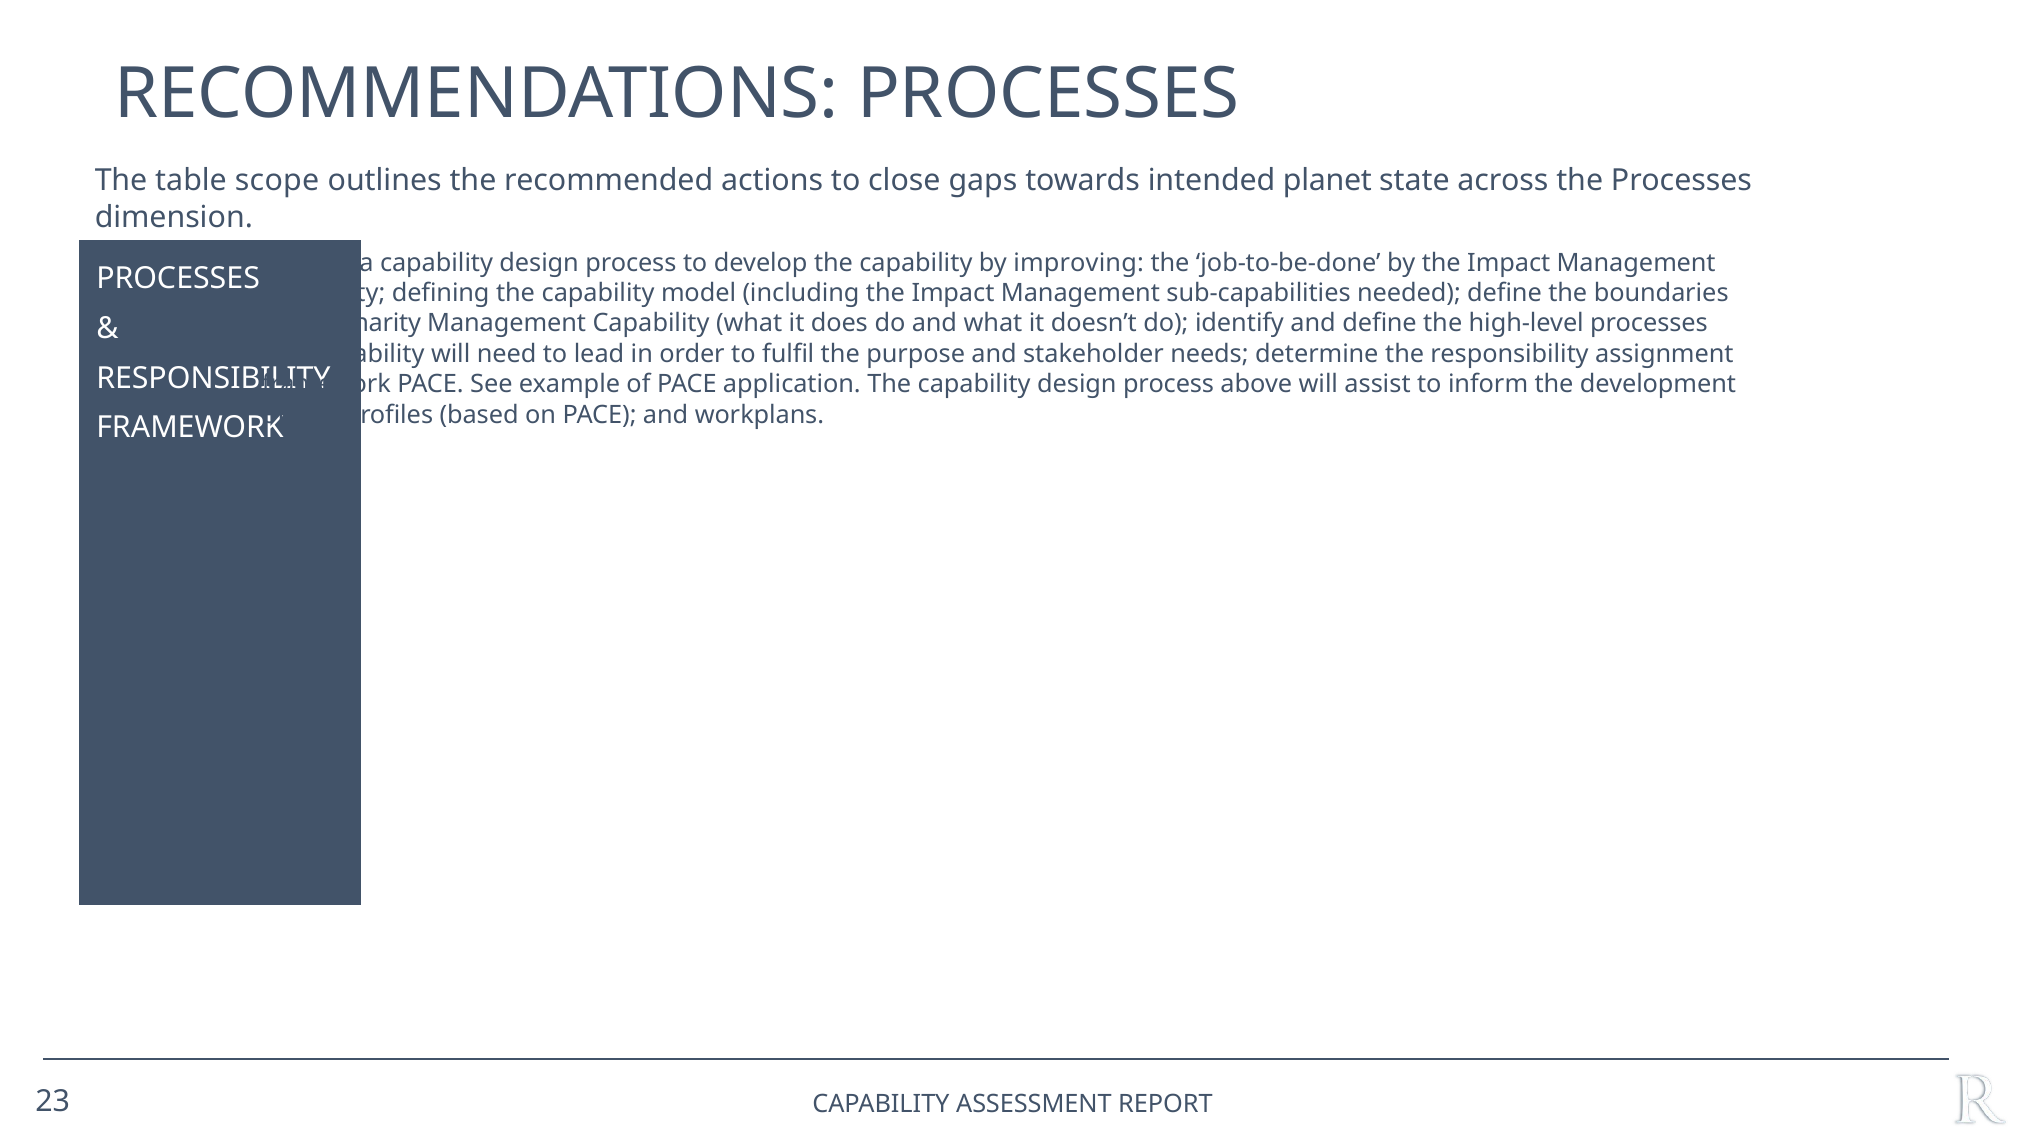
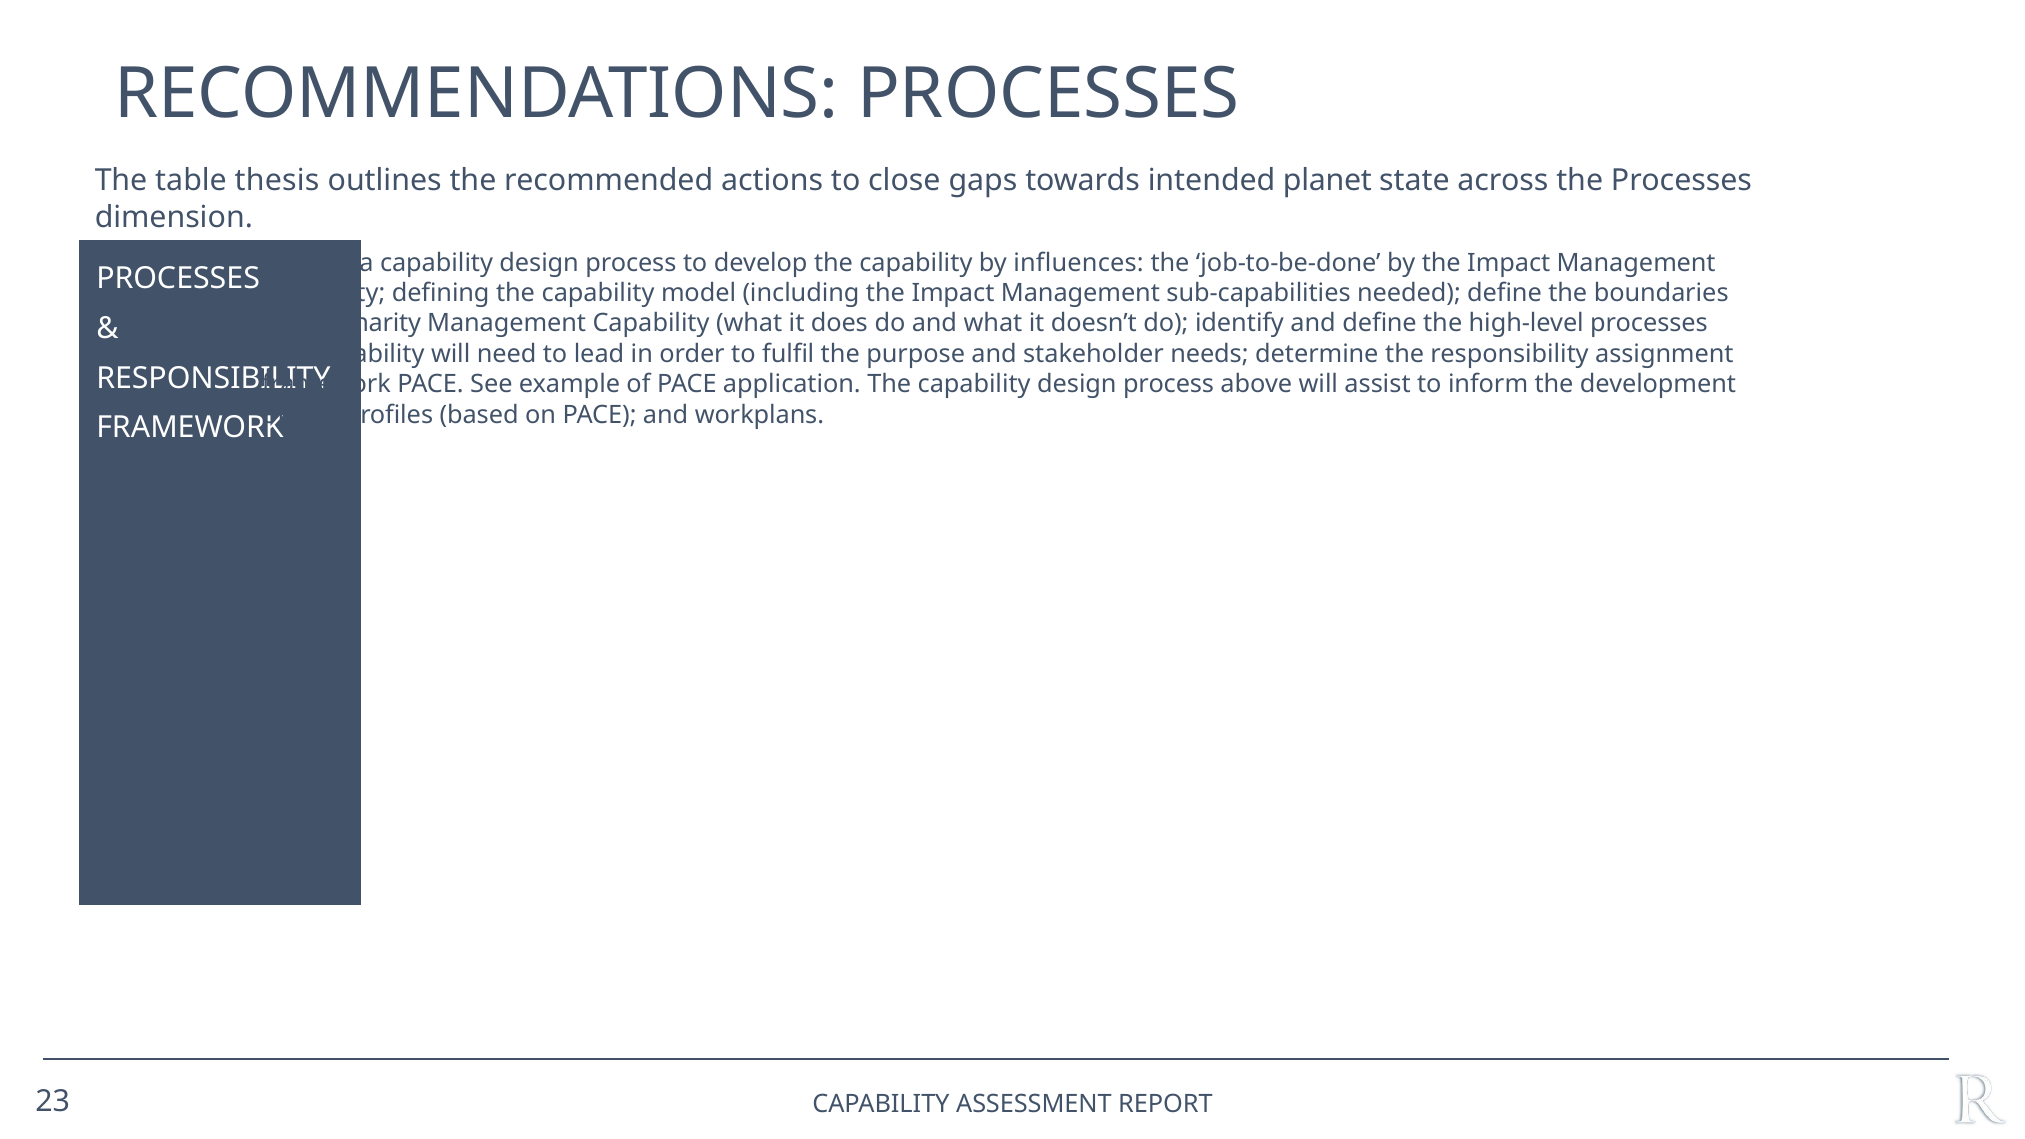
scope: scope -> thesis
improving: improving -> influences
